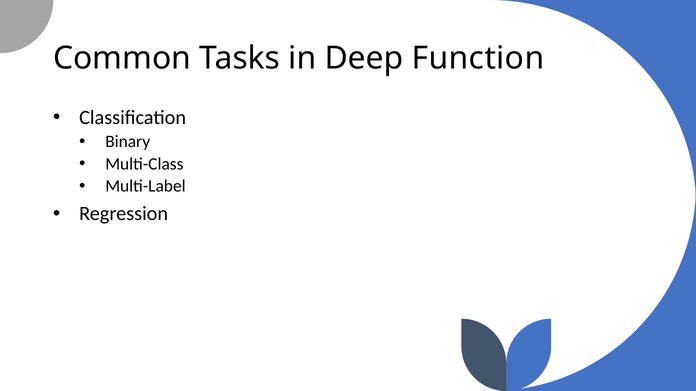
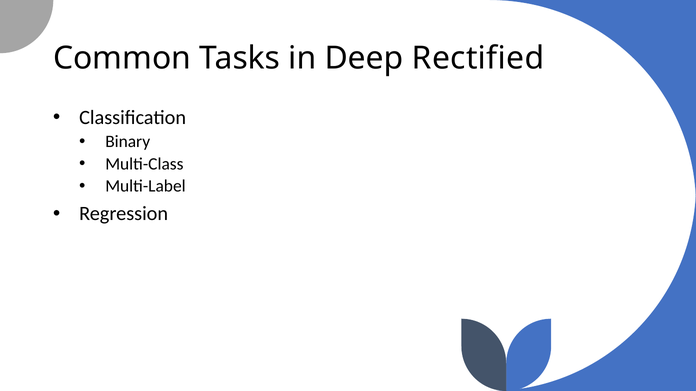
Function: Function -> Rectified
